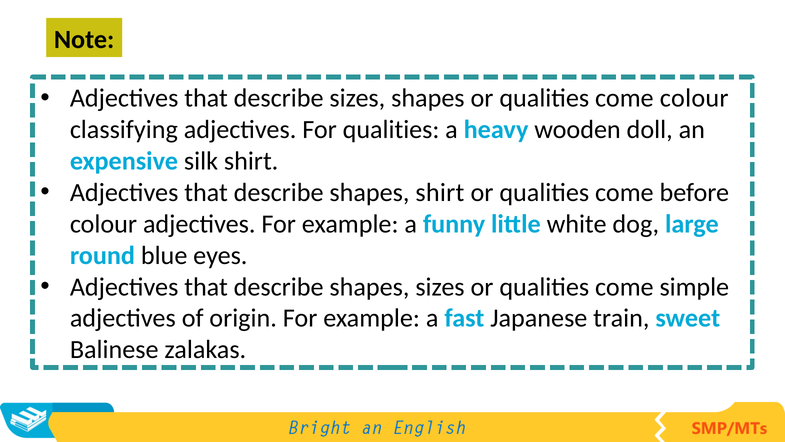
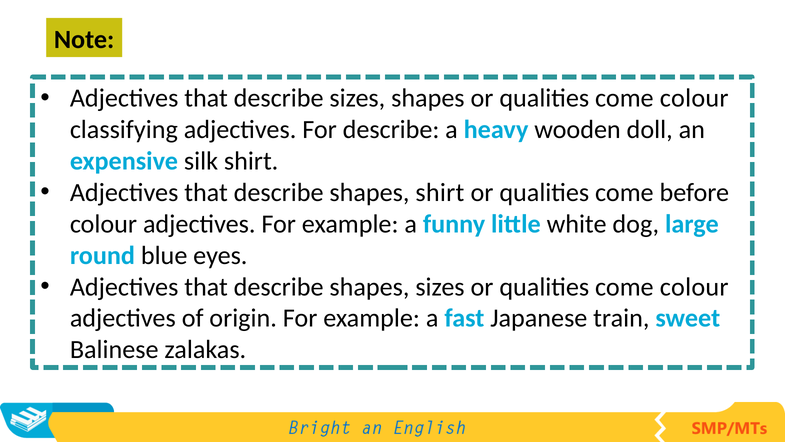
For qualities: qualities -> describe
simple at (694, 287): simple -> colour
